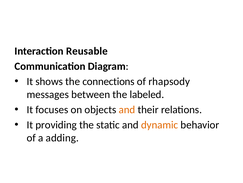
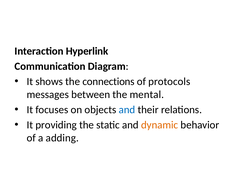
Reusable: Reusable -> Hyperlink
rhapsody: rhapsody -> protocols
labeled: labeled -> mental
and at (127, 109) colour: orange -> blue
